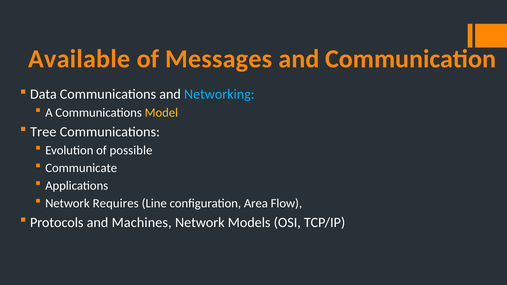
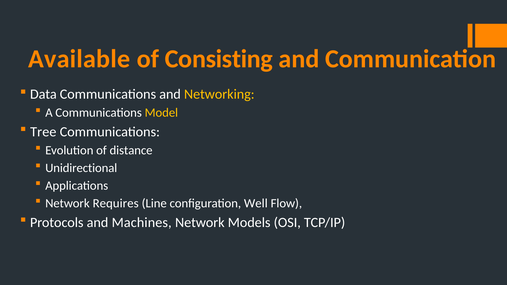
Messages: Messages -> Consisting
Networking colour: light blue -> yellow
possible: possible -> distance
Communicate: Communicate -> Unidirectional
Area: Area -> Well
